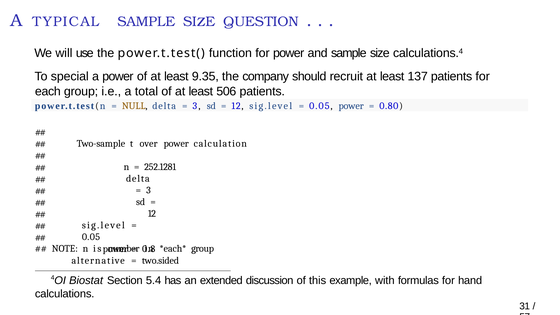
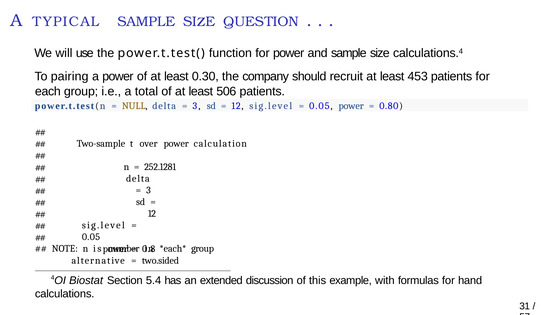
special: special -> pairing
9.35: 9.35 -> 0.30
137: 137 -> 453
